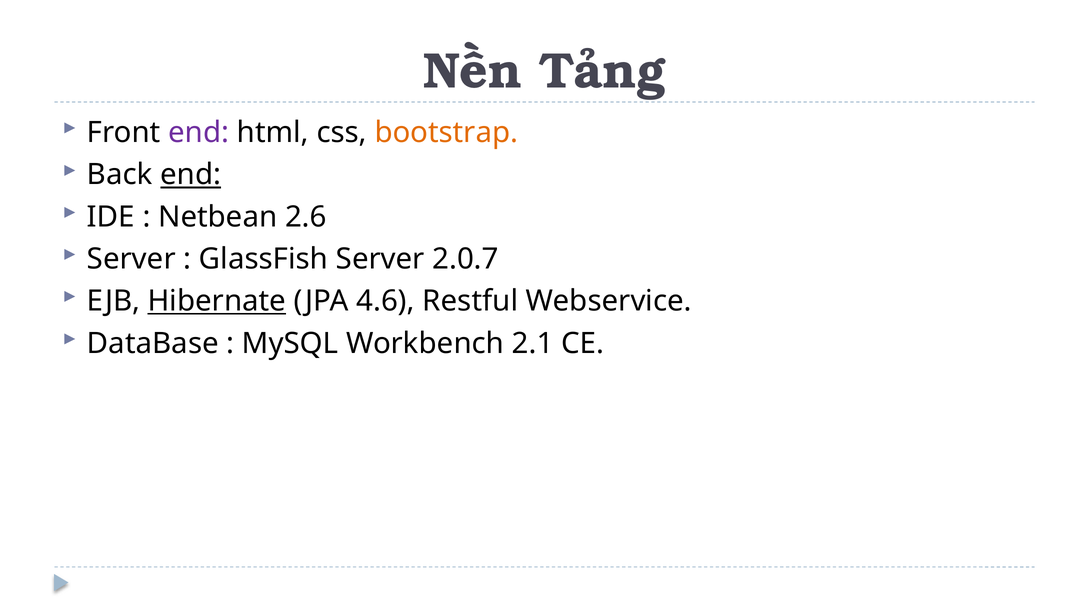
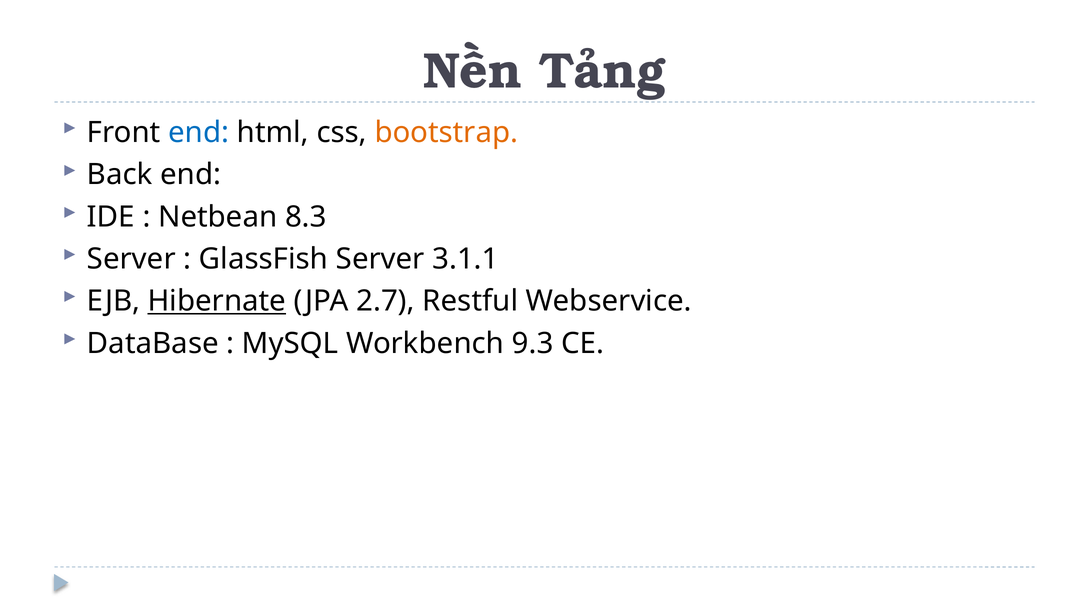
end at (199, 133) colour: purple -> blue
end at (191, 175) underline: present -> none
2.6: 2.6 -> 8.3
2.0.7: 2.0.7 -> 3.1.1
4.6: 4.6 -> 2.7
2.1: 2.1 -> 9.3
